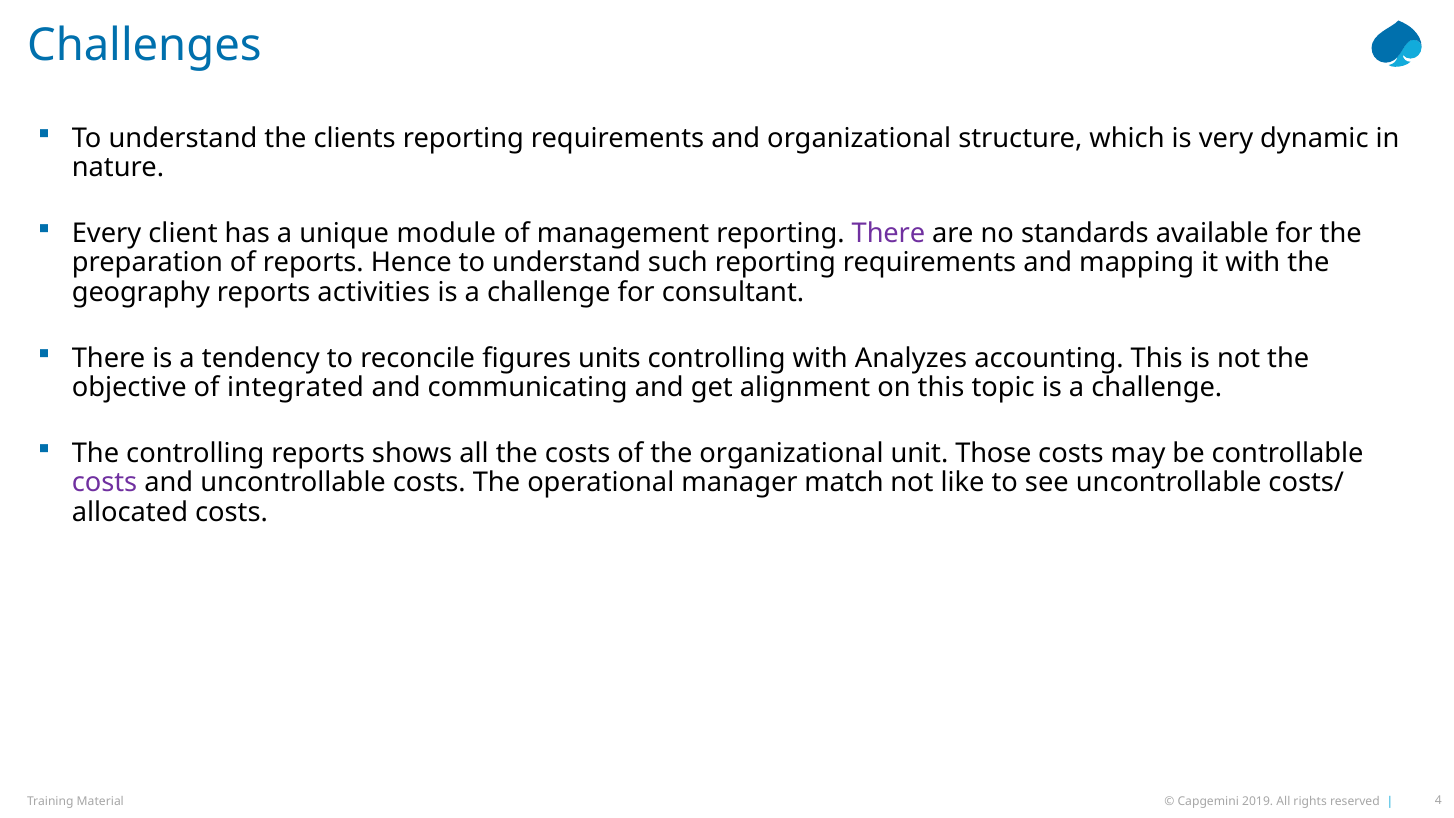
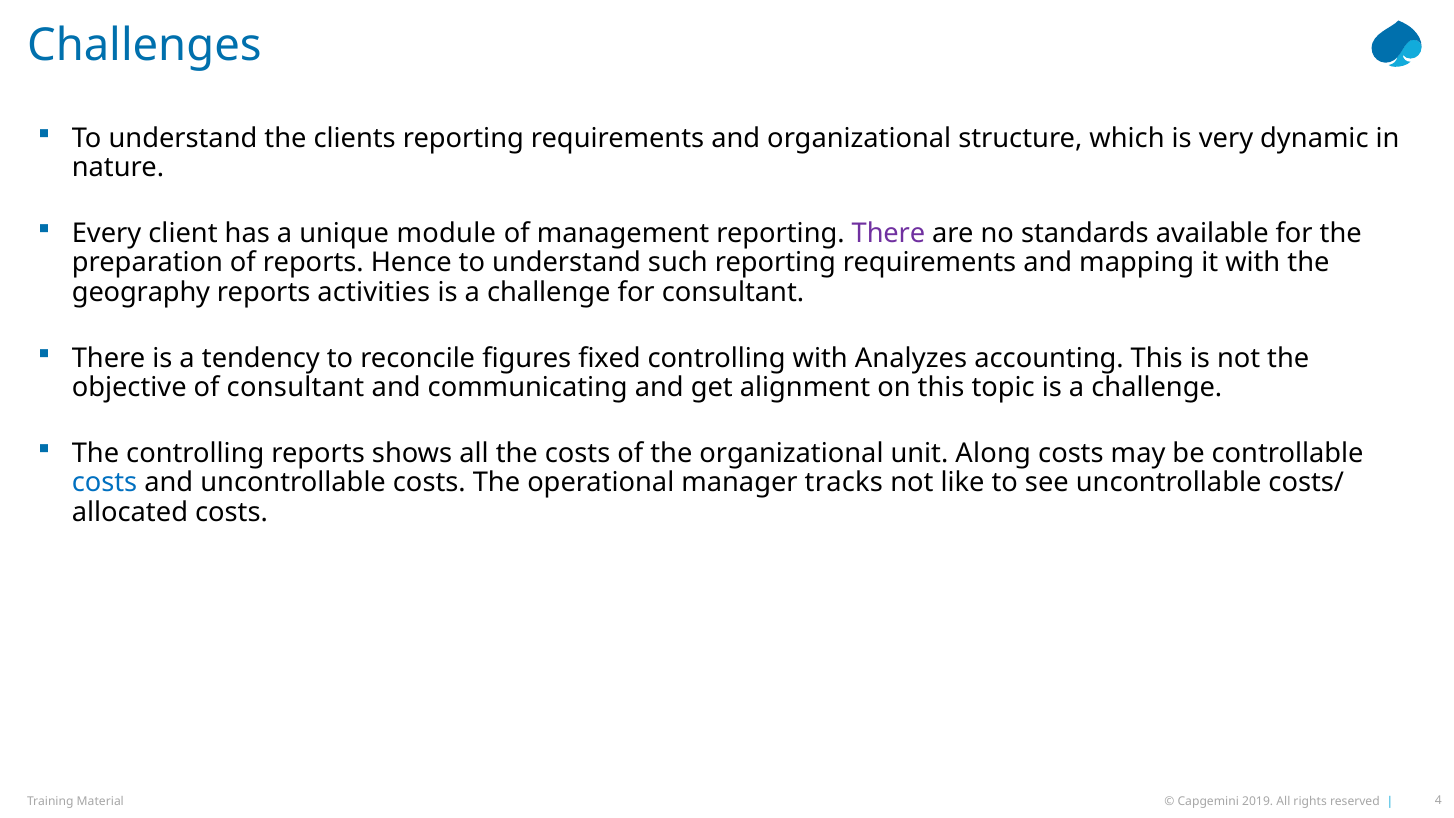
units: units -> fixed
of integrated: integrated -> consultant
Those: Those -> Along
costs at (105, 483) colour: purple -> blue
match: match -> tracks
